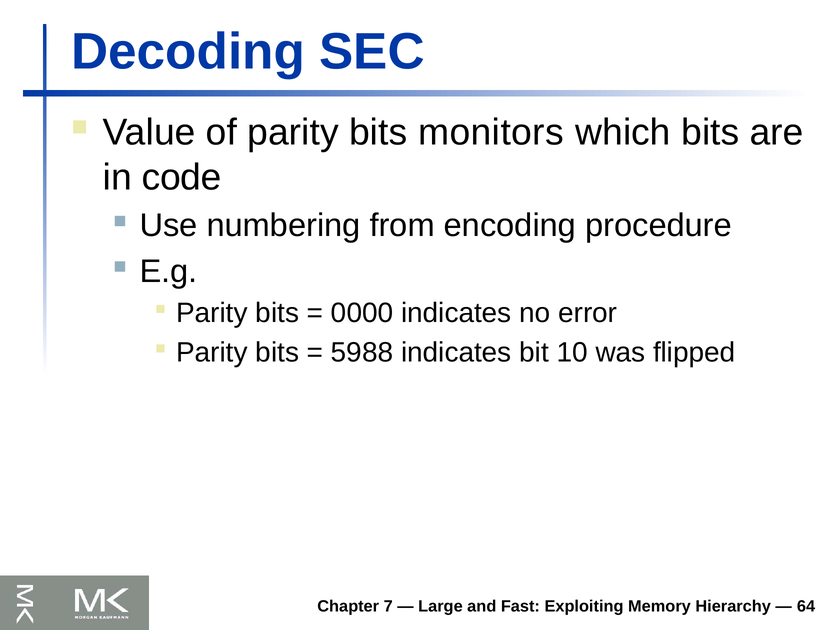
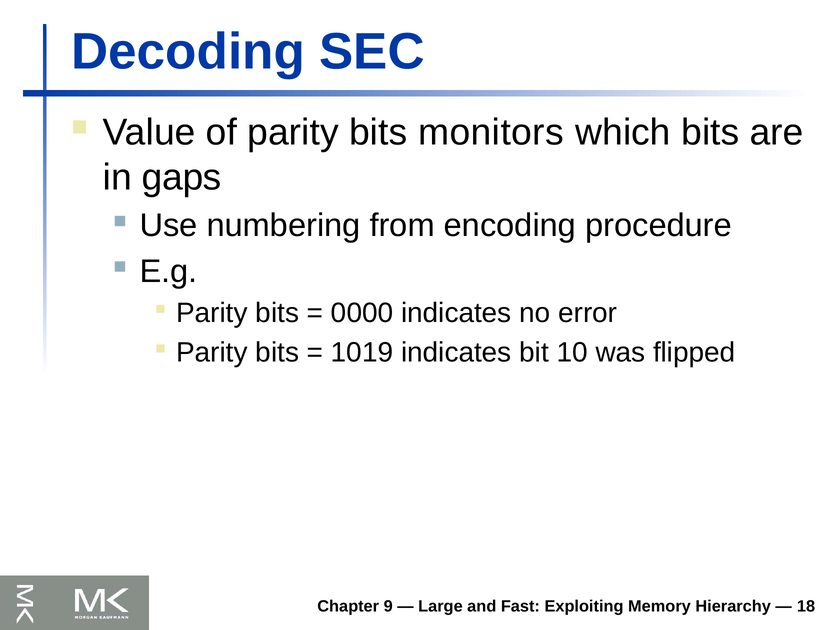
code: code -> gaps
5988: 5988 -> 1019
7: 7 -> 9
64: 64 -> 18
